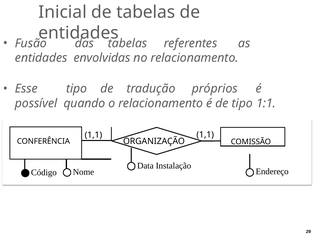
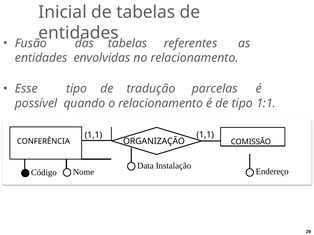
próprios: próprios -> parcelas
